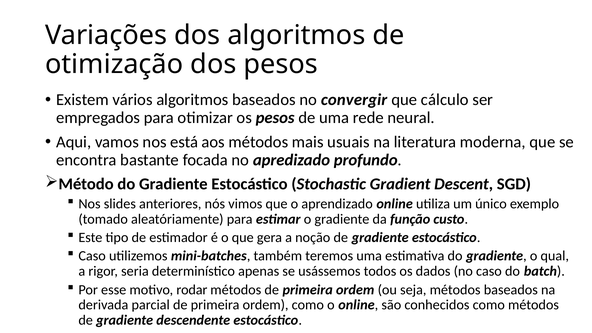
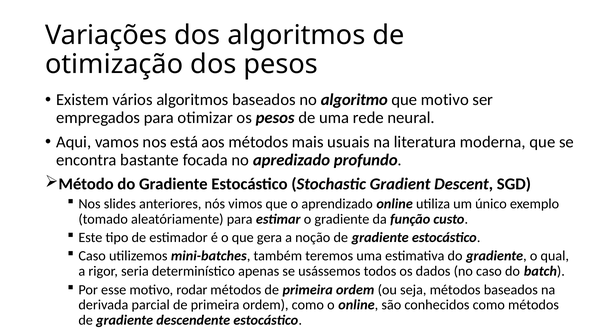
convergir: convergir -> algoritmo
que cálculo: cálculo -> motivo
